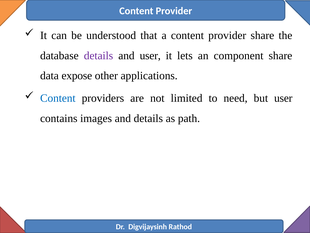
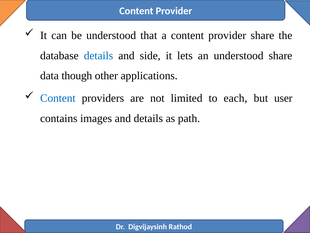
details at (99, 55) colour: purple -> blue
and user: user -> side
an component: component -> understood
expose: expose -> though
need: need -> each
